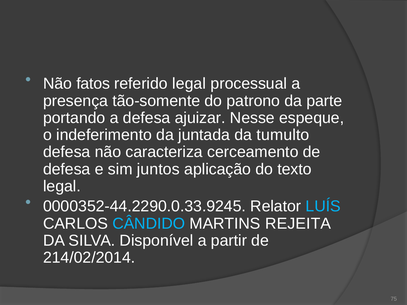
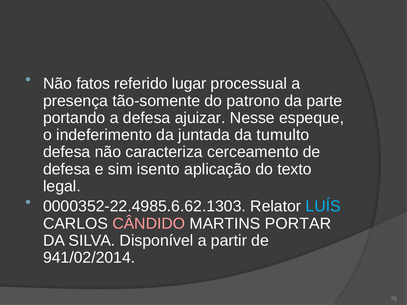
referido legal: legal -> lugar
juntos: juntos -> isento
0000352-44.2290.0.33.9245: 0000352-44.2290.0.33.9245 -> 0000352-22.4985.6.62.1303
CÂNDIDO colour: light blue -> pink
REJEITA: REJEITA -> PORTAR
214/02/2014: 214/02/2014 -> 941/02/2014
